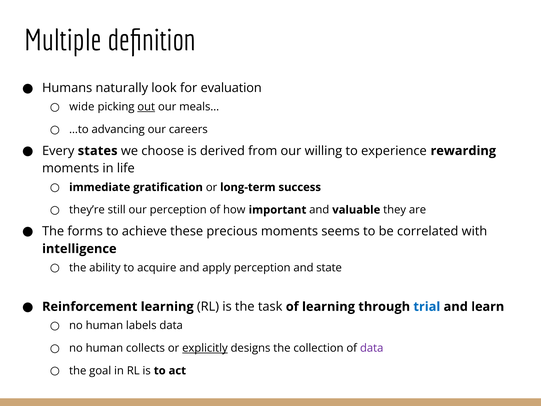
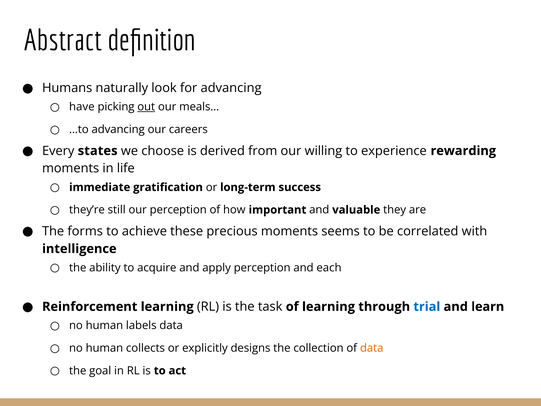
Multiple: Multiple -> Abstract
for evaluation: evaluation -> advancing
wide: wide -> have
state: state -> each
explicitly underline: present -> none
data at (372, 348) colour: purple -> orange
